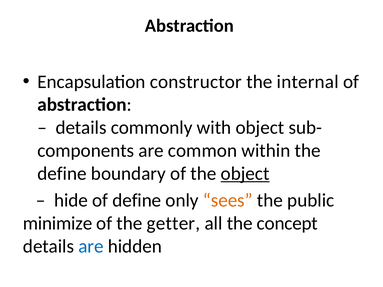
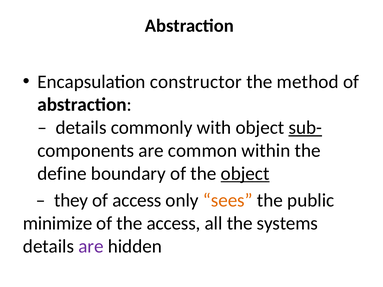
internal: internal -> method
sub- underline: none -> present
hide: hide -> they
of define: define -> access
the getter: getter -> access
concept: concept -> systems
are at (91, 246) colour: blue -> purple
